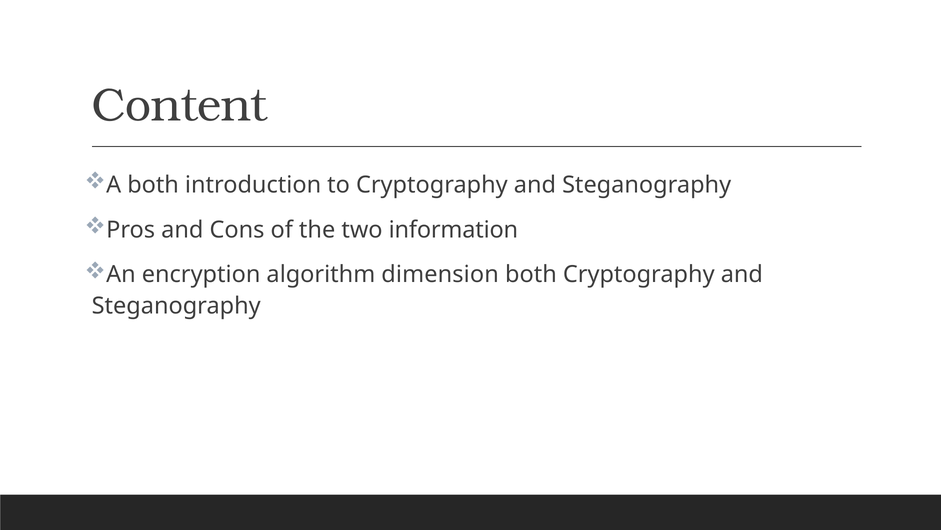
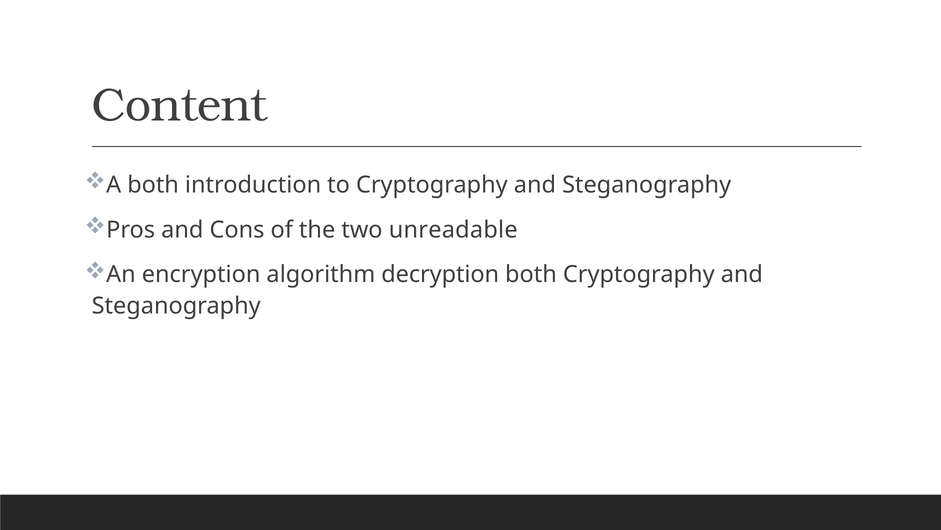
information: information -> unreadable
dimension: dimension -> decryption
